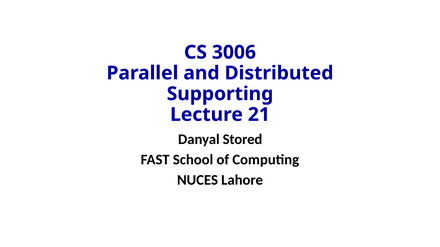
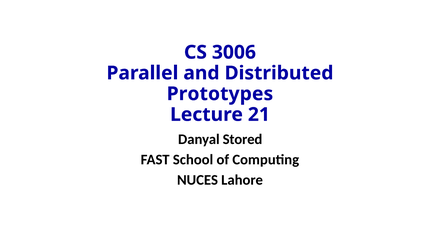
Supporting: Supporting -> Prototypes
